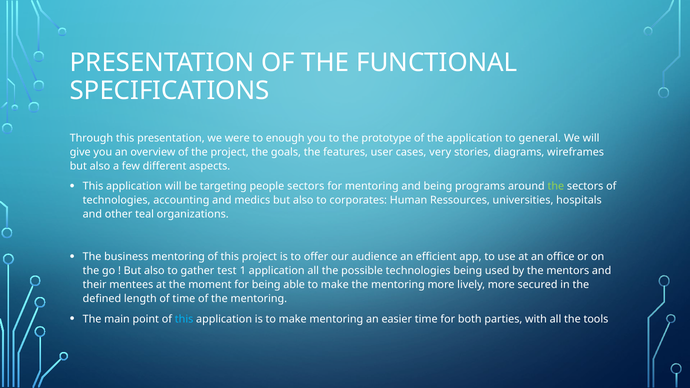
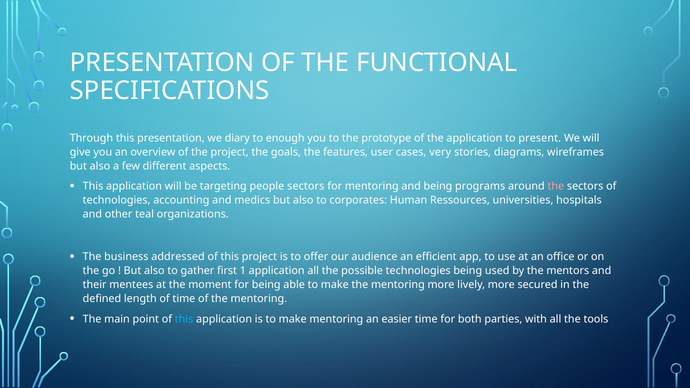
were: were -> diary
general: general -> present
the at (556, 186) colour: light green -> pink
business mentoring: mentoring -> addressed
test: test -> first
